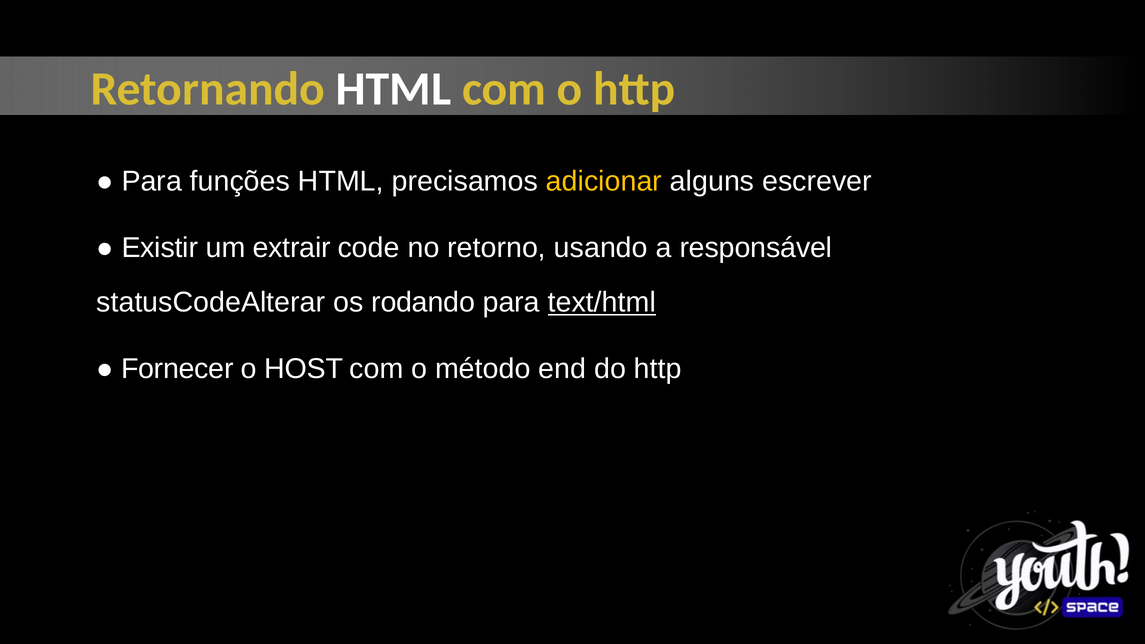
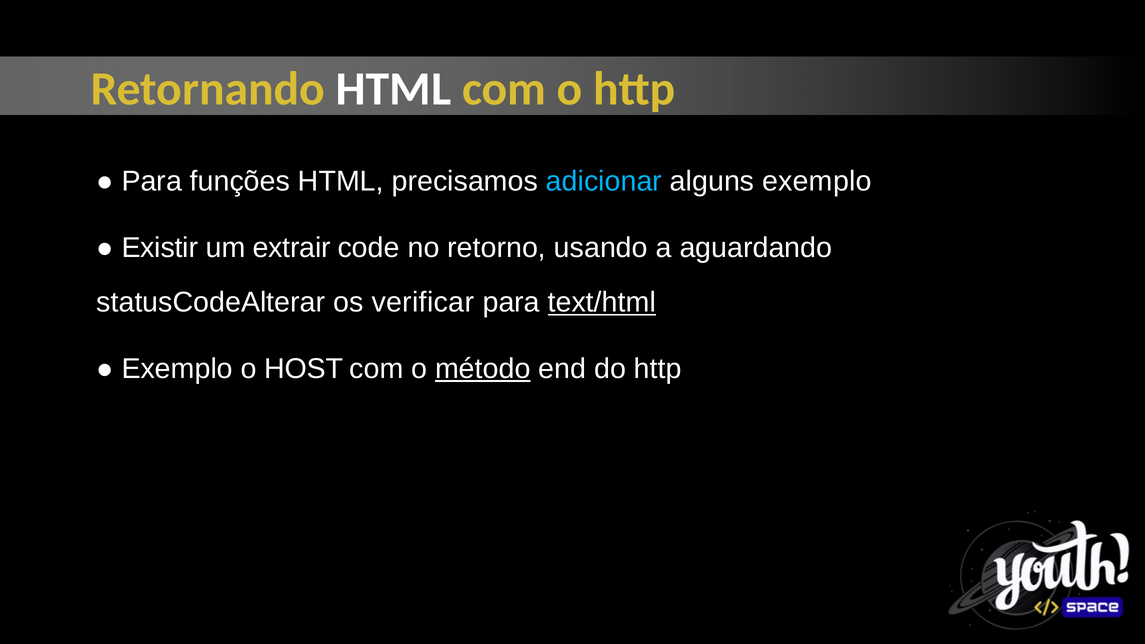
adicionar colour: yellow -> light blue
alguns escrever: escrever -> exemplo
responsável: responsável -> aguardando
rodando: rodando -> verificar
Fornecer at (177, 369): Fornecer -> Exemplo
método underline: none -> present
